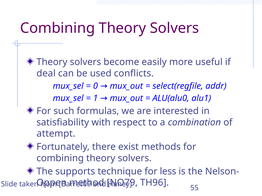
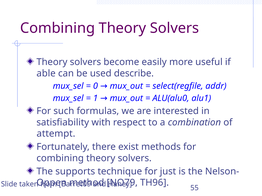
deal: deal -> able
conflicts: conflicts -> describe
less: less -> just
